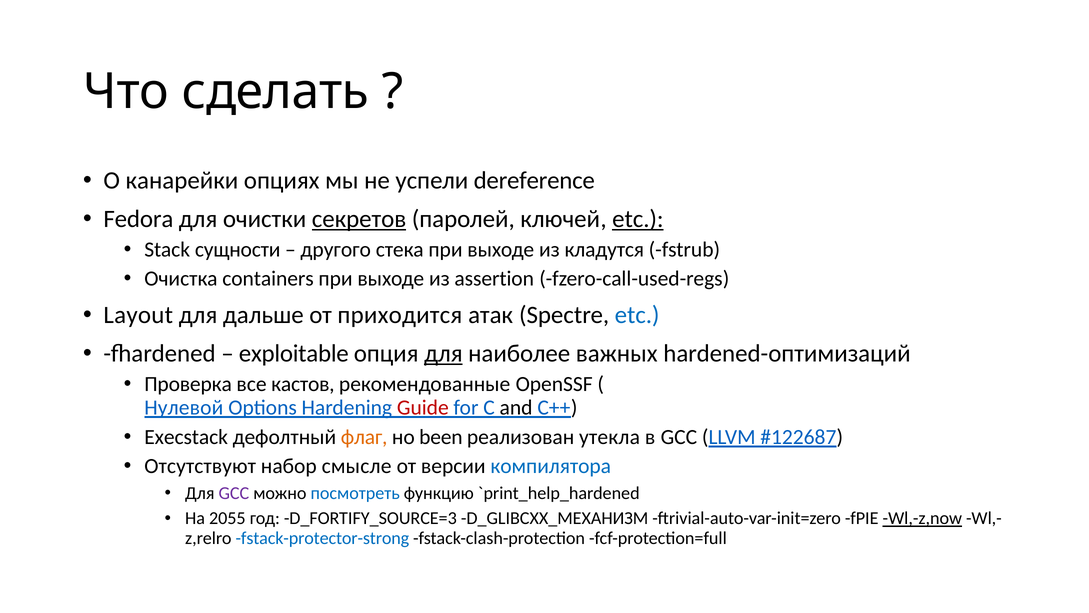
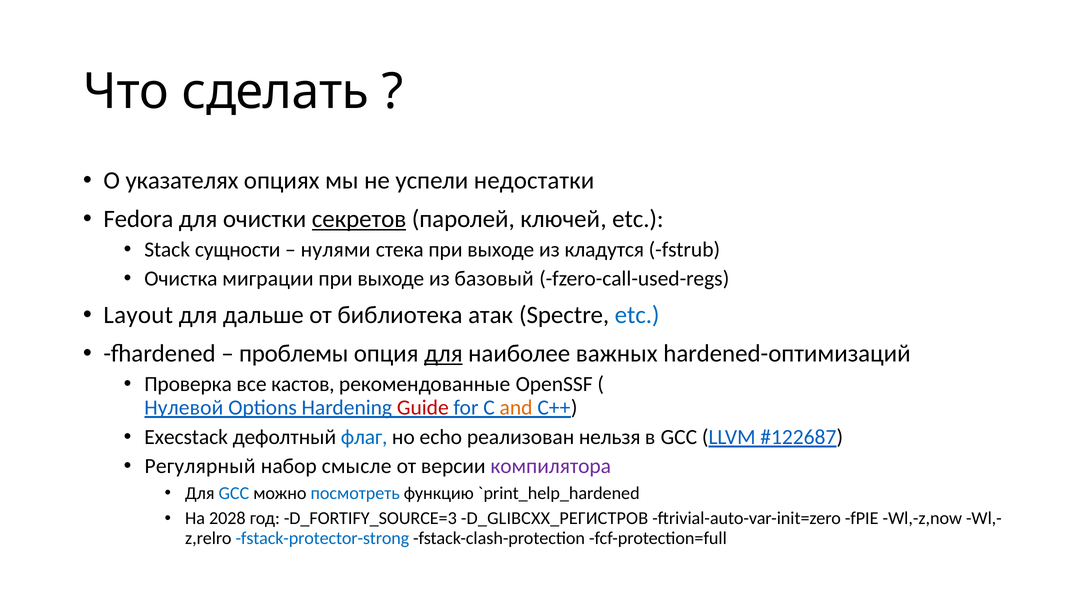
канарейки: канарейки -> указателях
dereference: dereference -> недостатки
etc at (638, 219) underline: present -> none
другого: другого -> нулями
containers: containers -> миграции
assertion: assertion -> базовый
приходится: приходится -> библиотека
exploitable: exploitable -> проблемы
and colour: black -> orange
флаг colour: orange -> blue
been: been -> echo
утекла: утекла -> нельзя
Отсутствуют: Отсутствуют -> Регулярный
компилятора colour: blue -> purple
GCC at (234, 493) colour: purple -> blue
2055: 2055 -> 2028
D_GLIBCXX_МЕХАНИЗМ: D_GLIBCXX_МЕХАНИЗМ -> D_GLIBCXX_РЕГИСТРОВ
Wl,-z,now underline: present -> none
